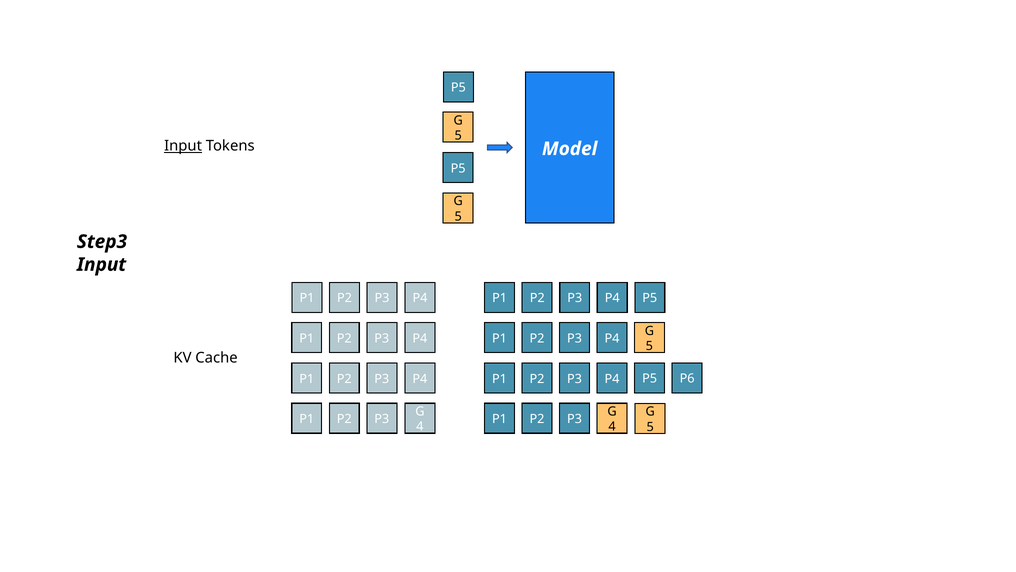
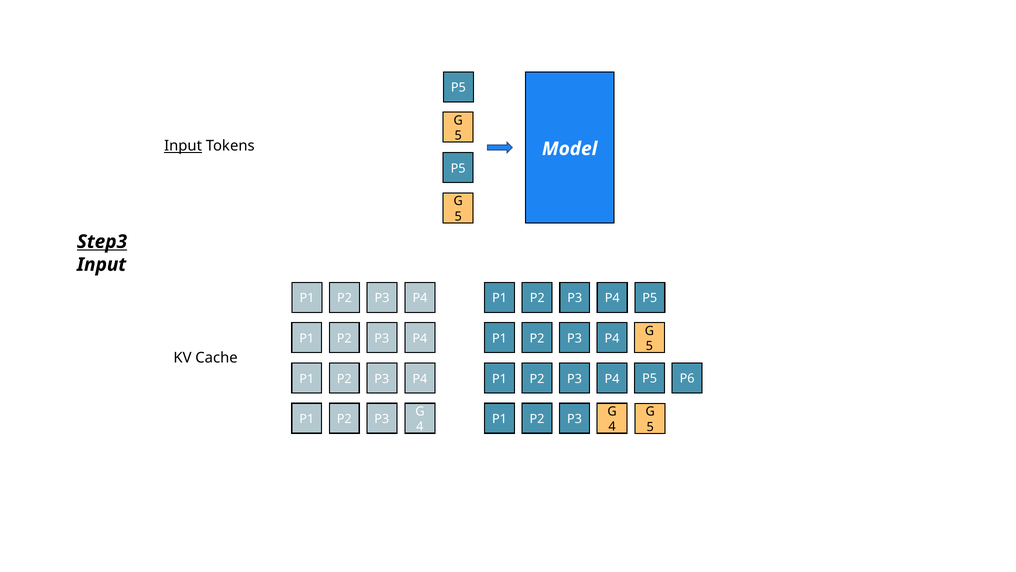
Step3 underline: none -> present
